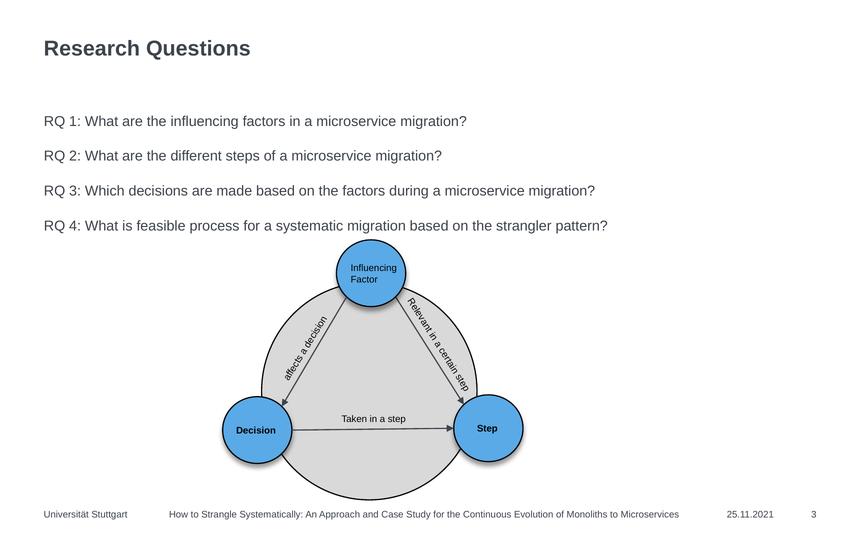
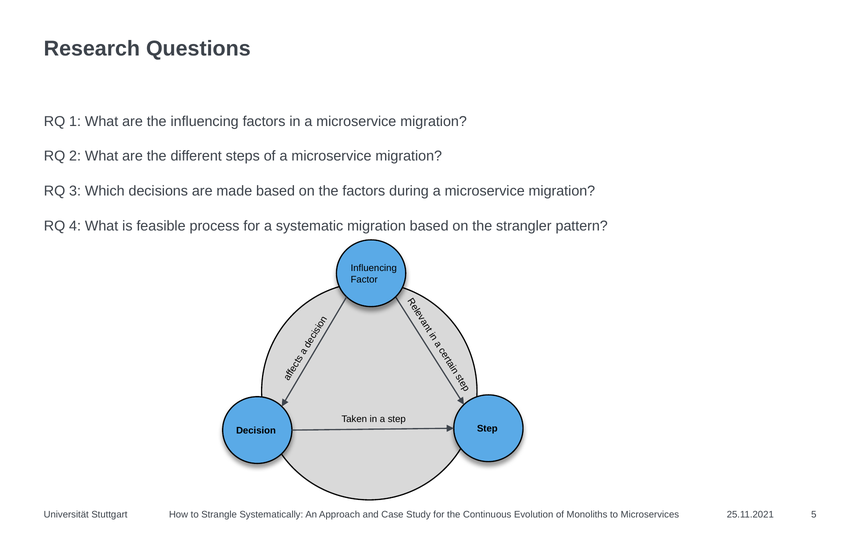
Stuttgart 3: 3 -> 5
